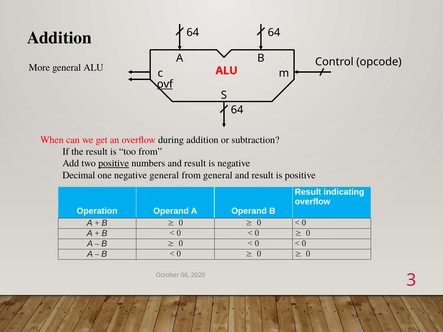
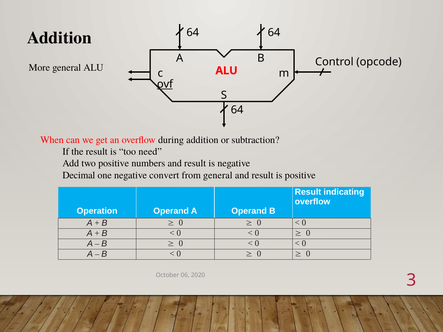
too from: from -> need
positive at (114, 164) underline: present -> none
negative general: general -> convert
